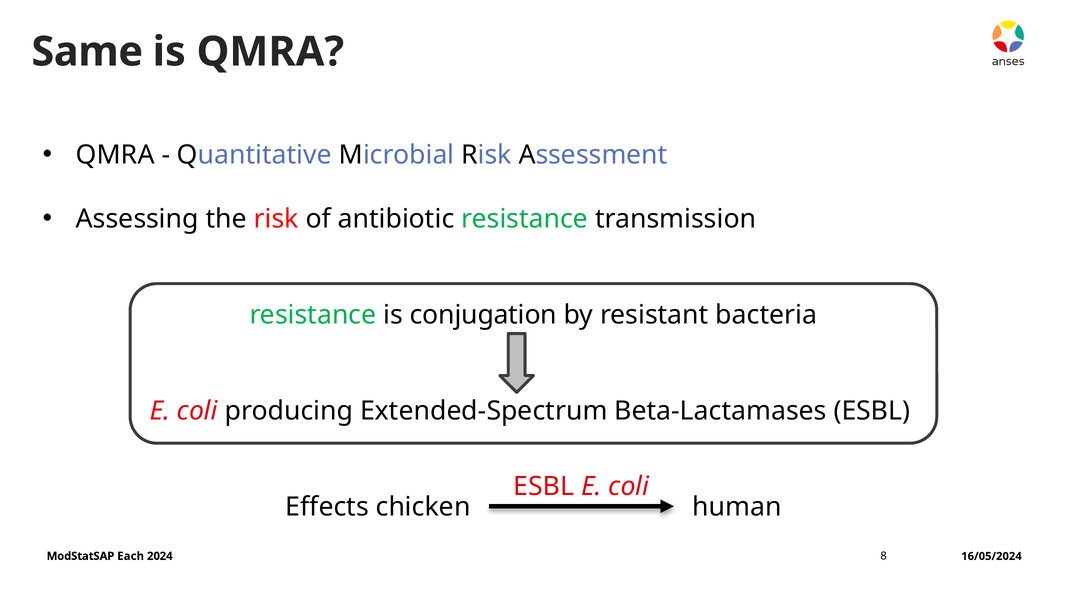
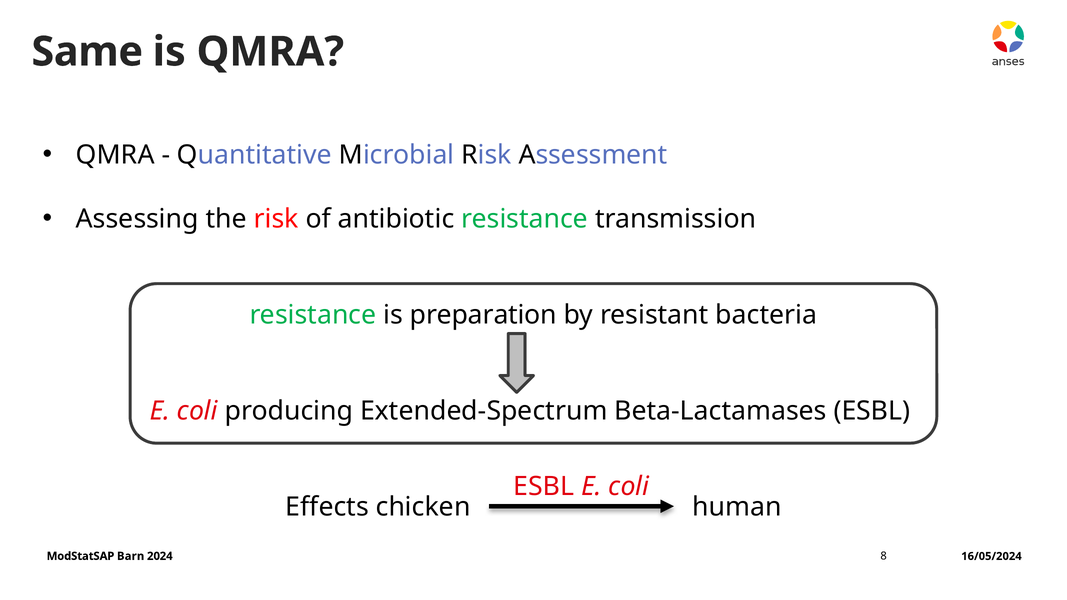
conjugation: conjugation -> preparation
Each: Each -> Barn
